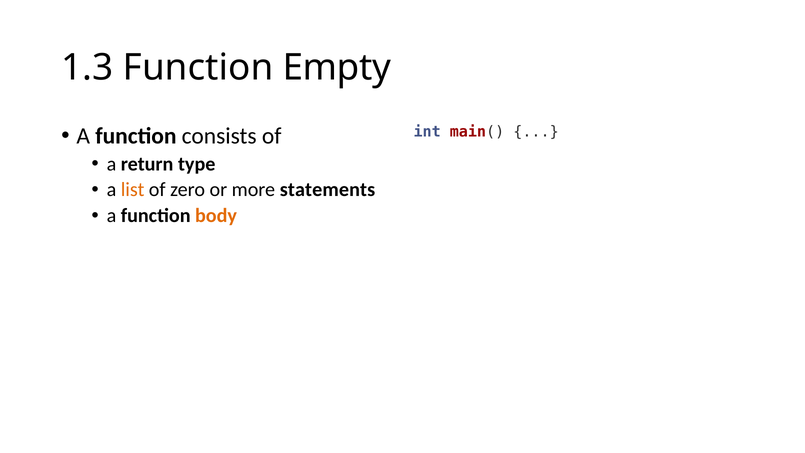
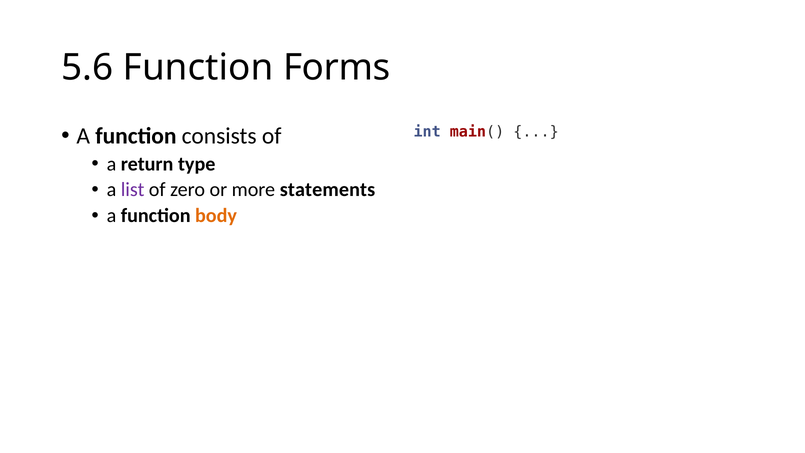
1.3: 1.3 -> 5.6
Empty: Empty -> Forms
list colour: orange -> purple
